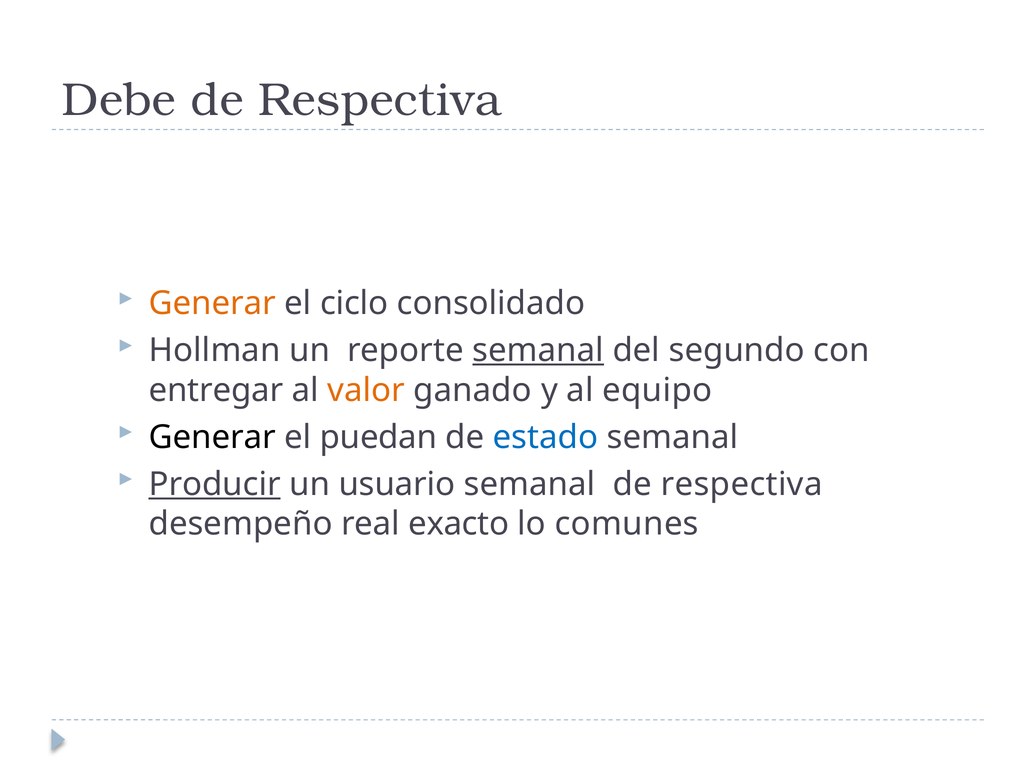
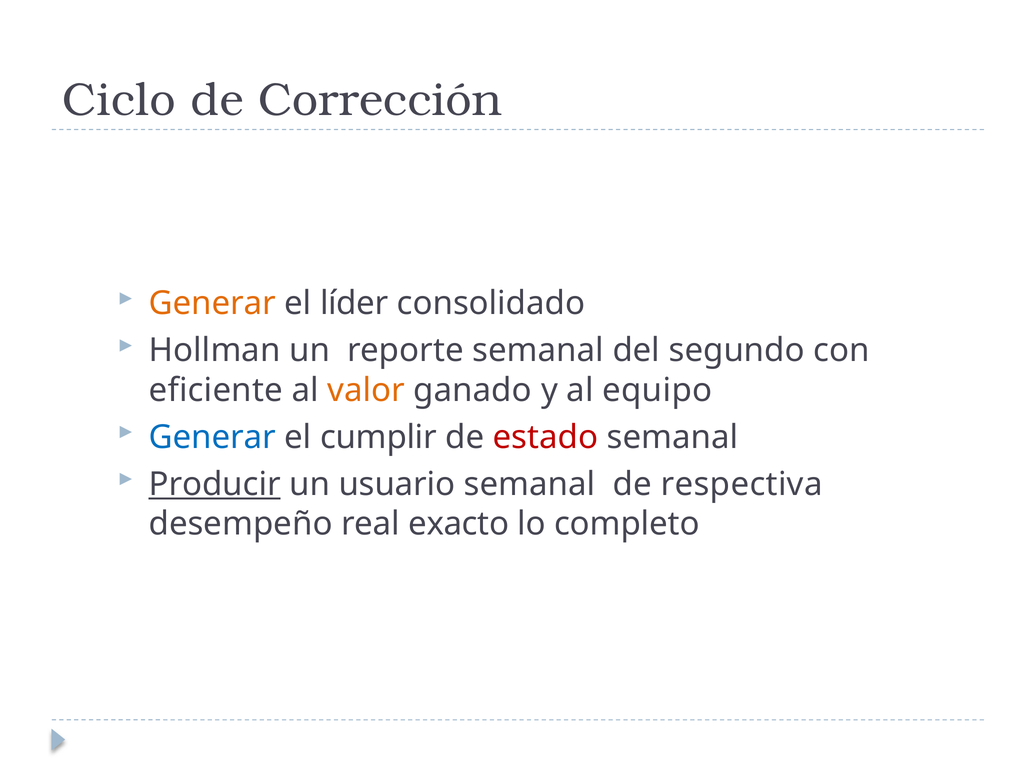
Debe: Debe -> Ciclo
Respectiva at (380, 100): Respectiva -> Corrección
ciclo: ciclo -> líder
semanal at (538, 350) underline: present -> none
entregar: entregar -> eficiente
Generar at (212, 437) colour: black -> blue
puedan: puedan -> cumplir
estado colour: blue -> red
comunes: comunes -> completo
